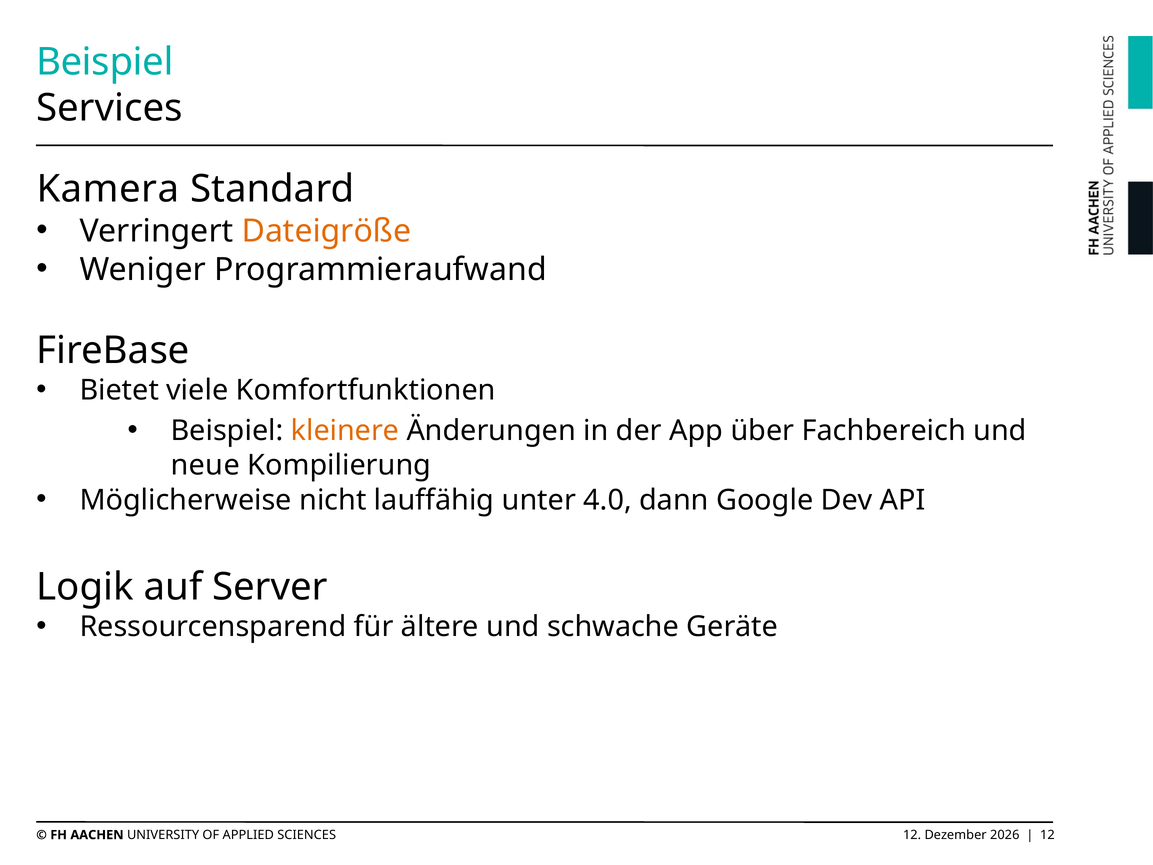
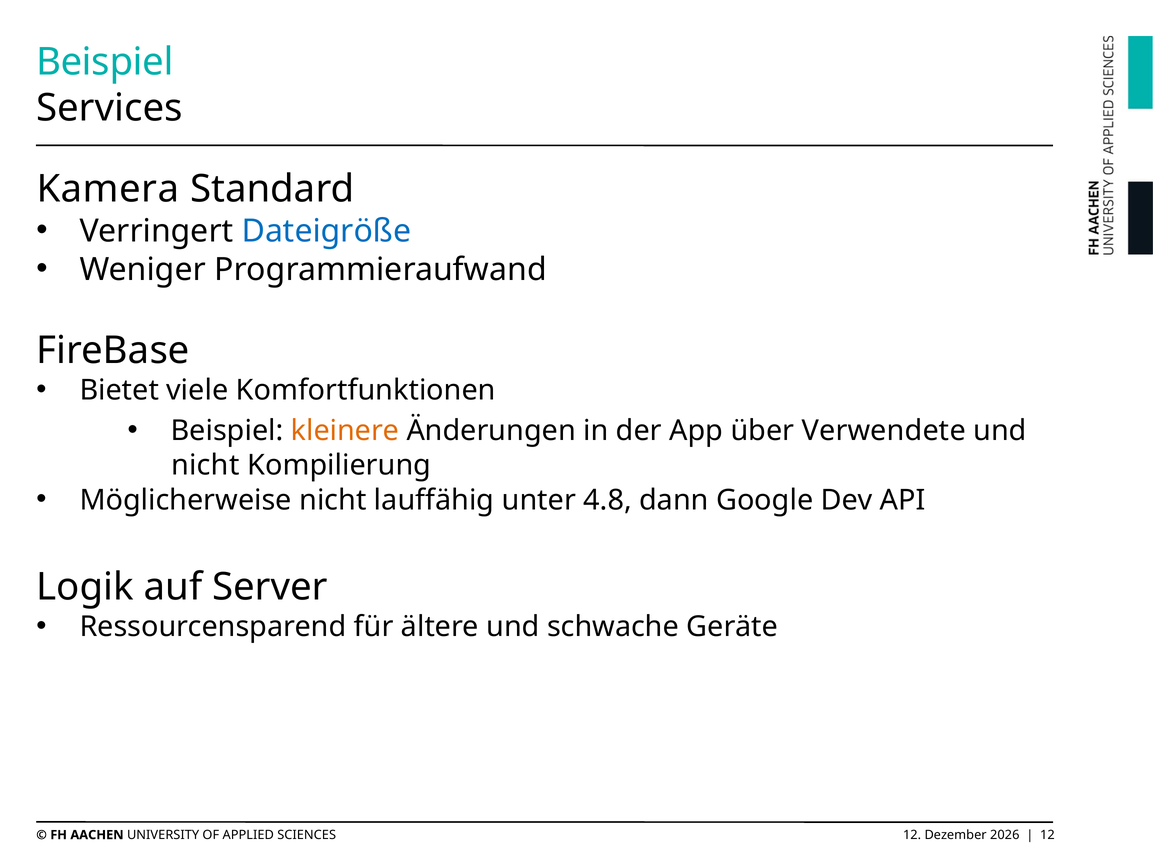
Dateigröße colour: orange -> blue
Fachbereich: Fachbereich -> Verwendete
neue at (205, 465): neue -> nicht
4.0: 4.0 -> 4.8
